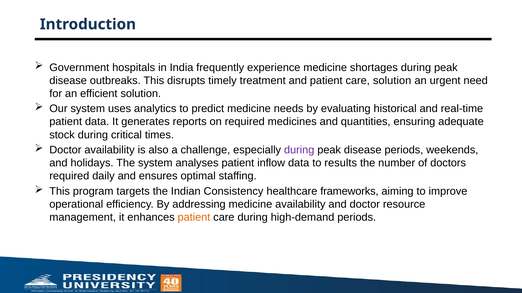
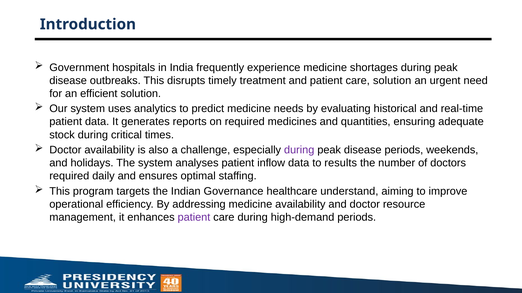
Consistency: Consistency -> Governance
frameworks: frameworks -> understand
patient at (194, 218) colour: orange -> purple
